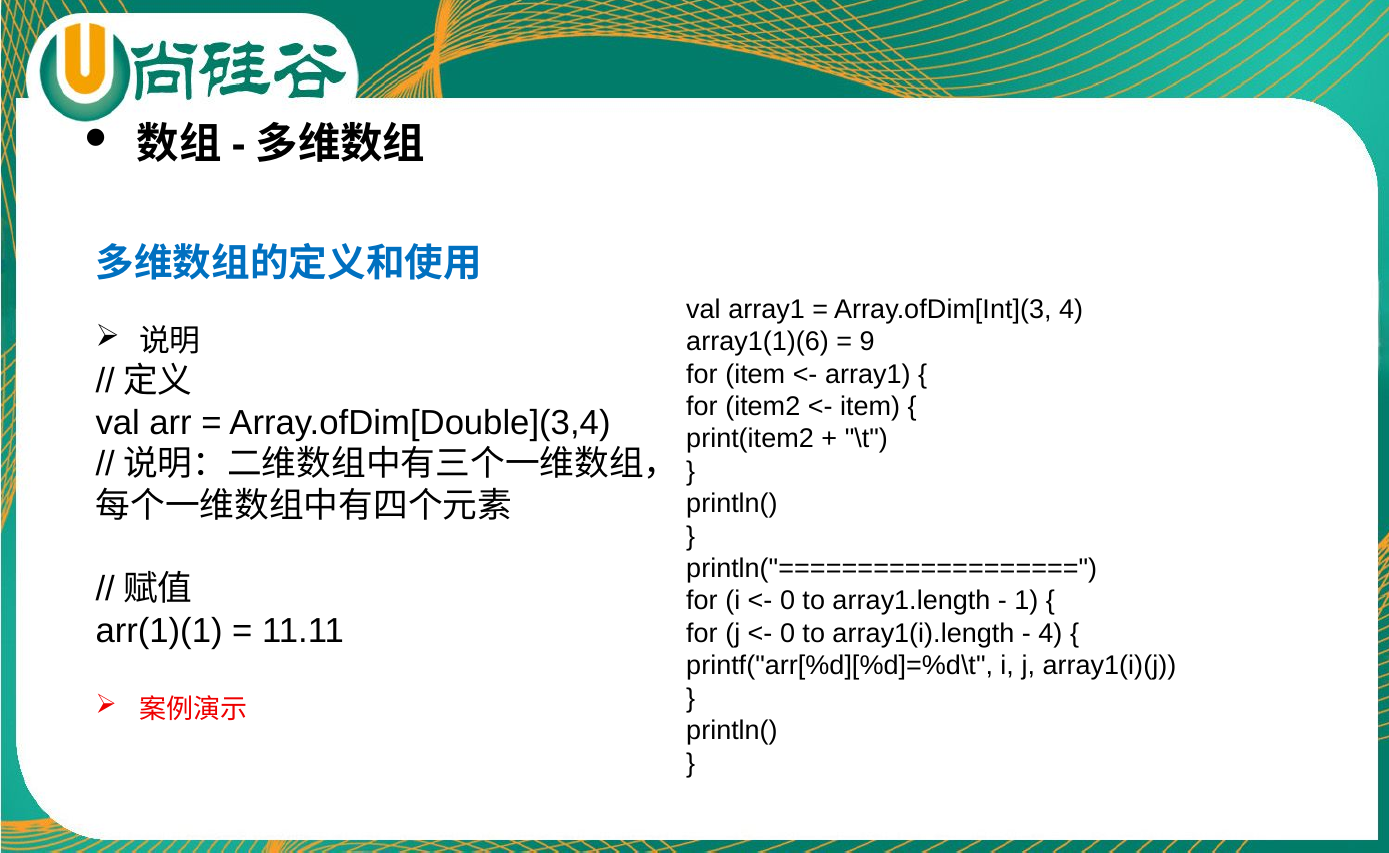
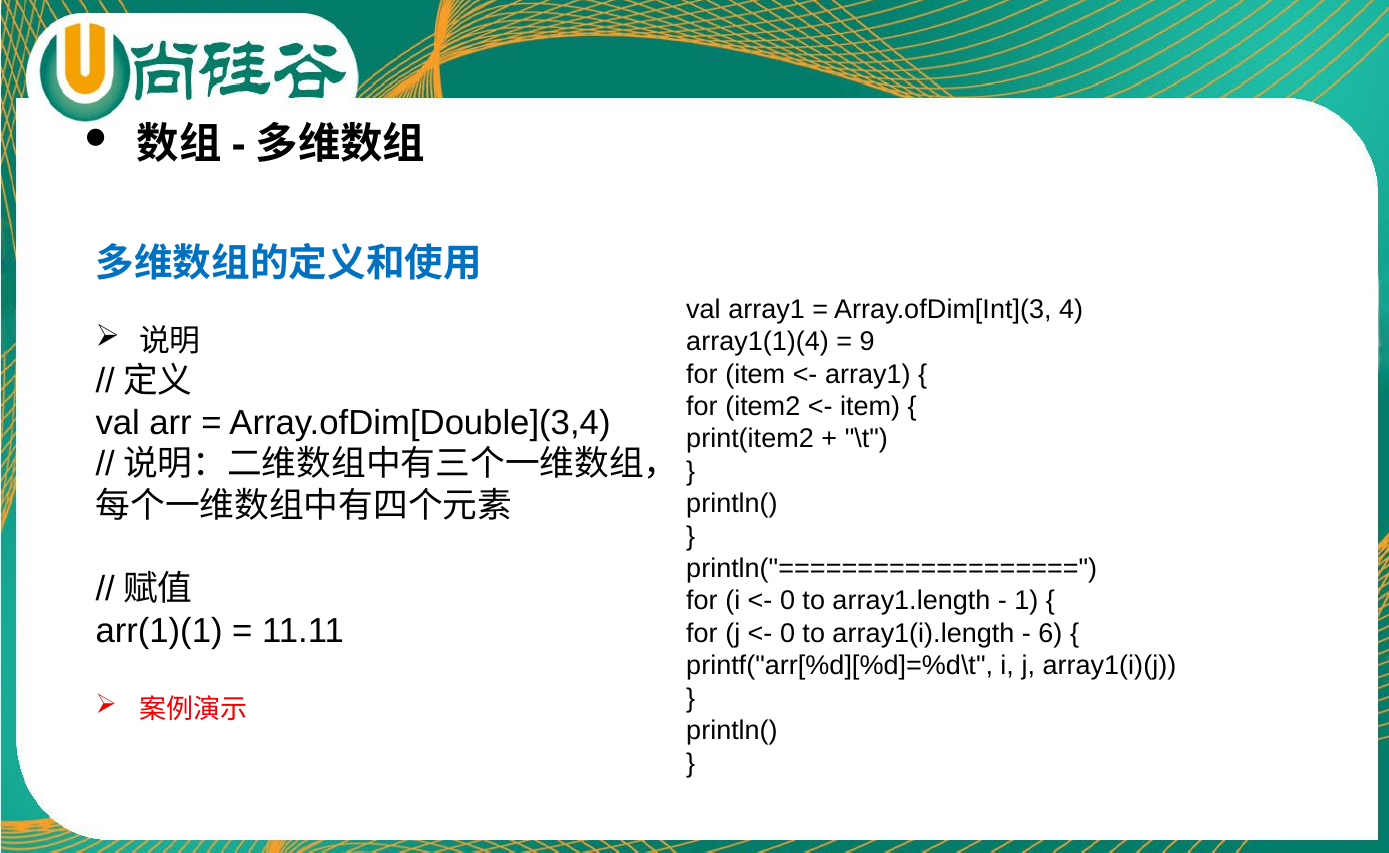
array1(1)(6: array1(1)(6 -> array1(1)(4
4 at (1050, 634): 4 -> 6
